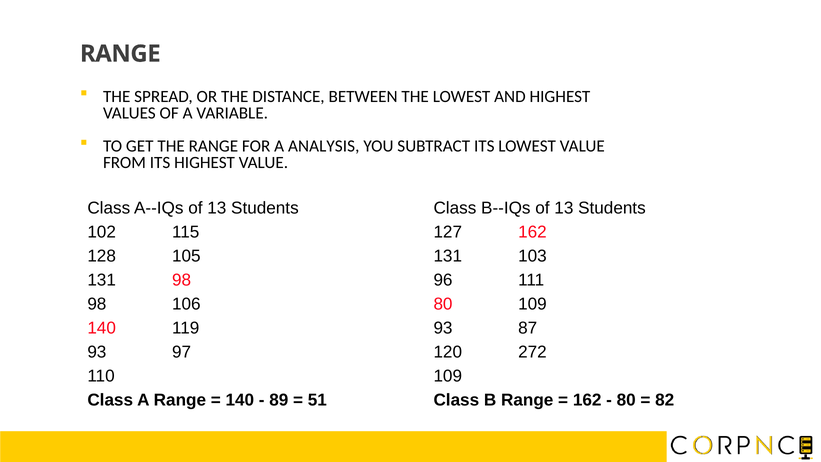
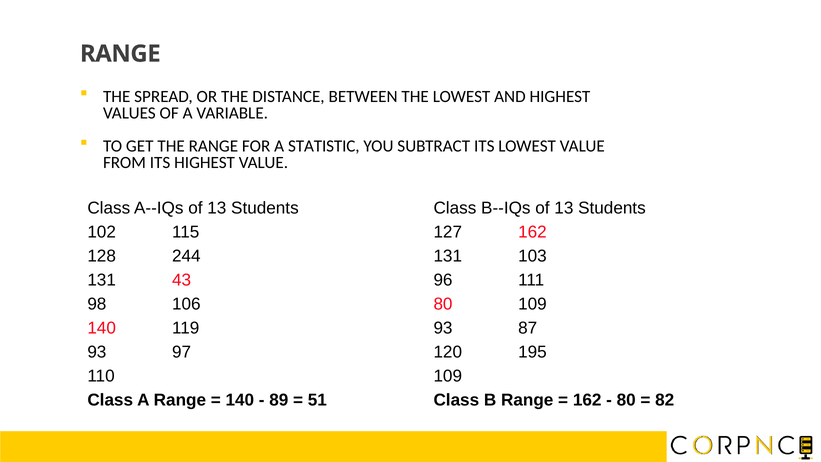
ANALYSIS: ANALYSIS -> STATISTIC
105: 105 -> 244
131 98: 98 -> 43
272: 272 -> 195
